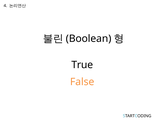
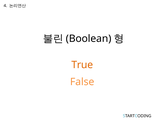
True colour: black -> orange
